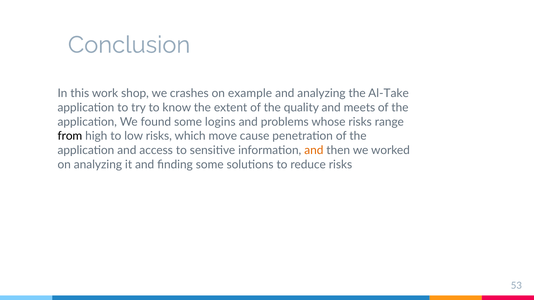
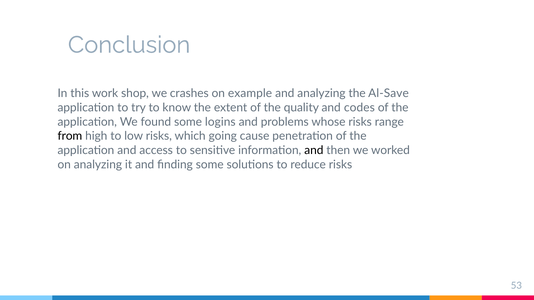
Al-Take: Al-Take -> Al-Save
meets: meets -> codes
move: move -> going
and at (314, 150) colour: orange -> black
